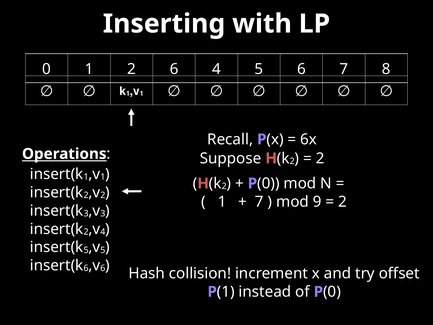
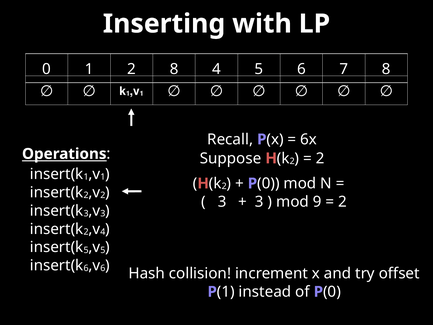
2 6: 6 -> 8
1 at (222, 202): 1 -> 3
7 at (259, 202): 7 -> 3
